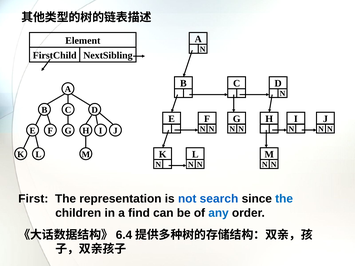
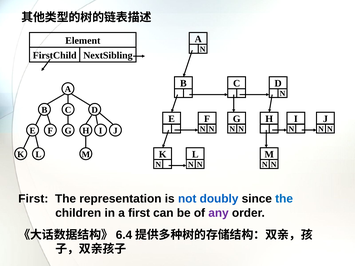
search: search -> doubly
a find: find -> first
any colour: blue -> purple
